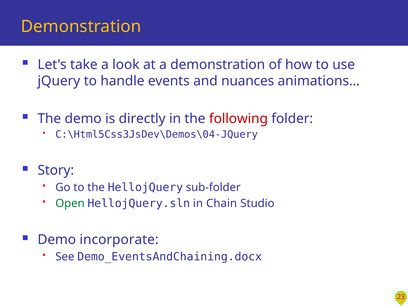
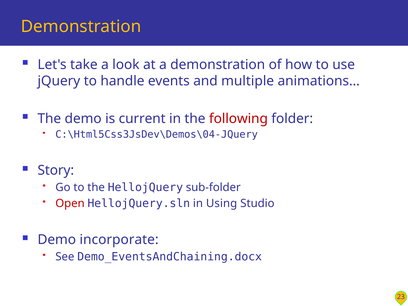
nuances: nuances -> multiple
directly: directly -> current
Open colour: green -> red
Chain: Chain -> Using
